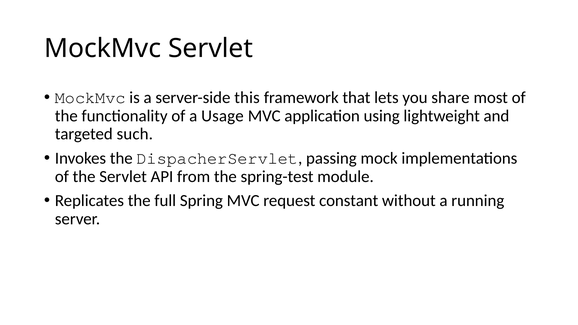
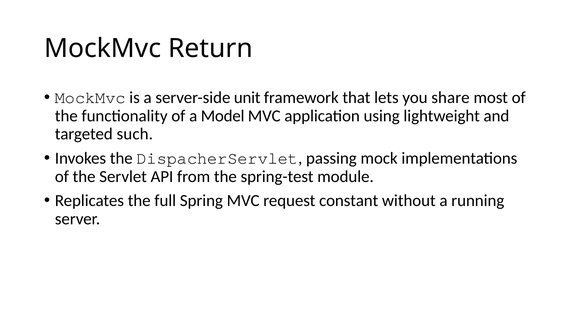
MockMvc Servlet: Servlet -> Return
this: this -> unit
Usage: Usage -> Model
